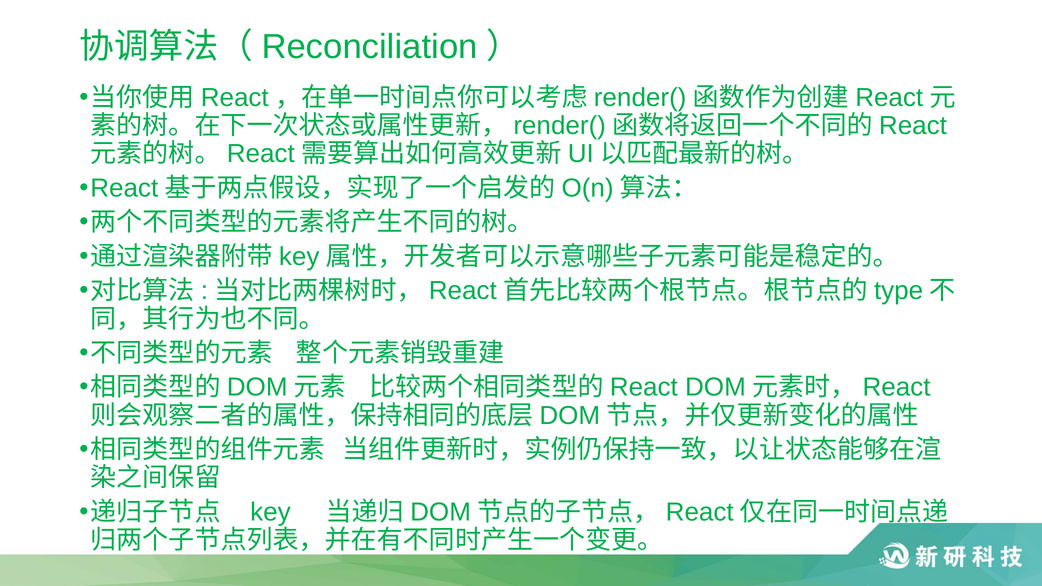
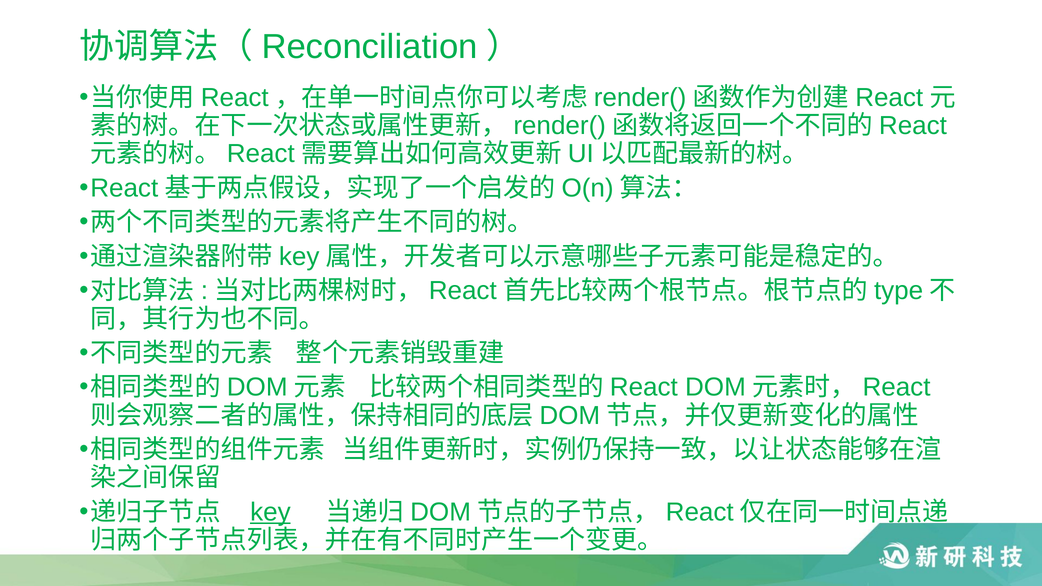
key underline: none -> present
